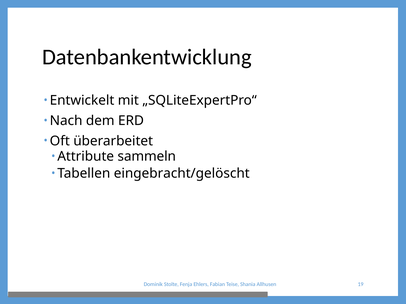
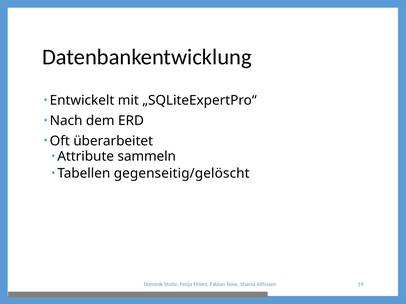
eingebracht/gelöscht: eingebracht/gelöscht -> gegenseitig/gelöscht
